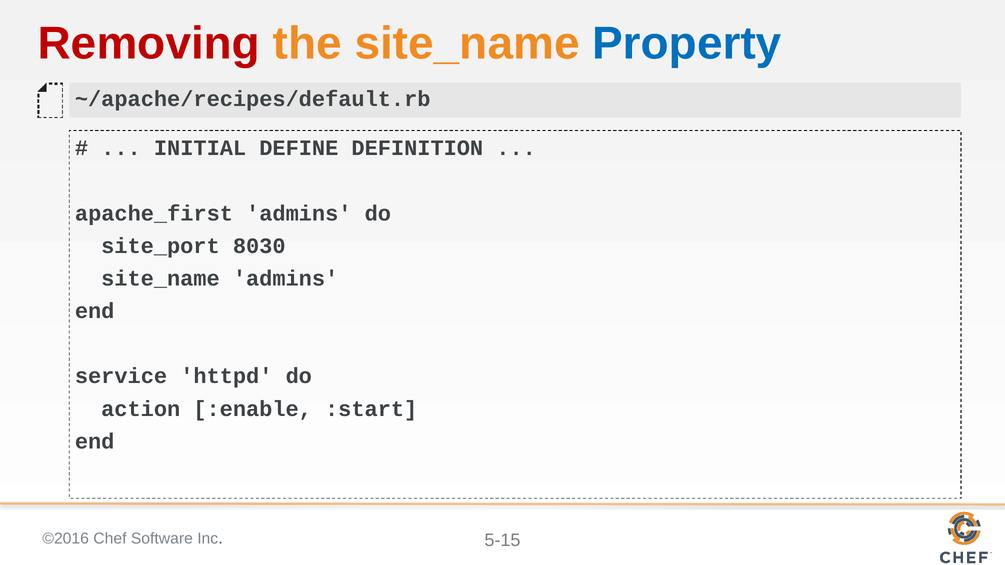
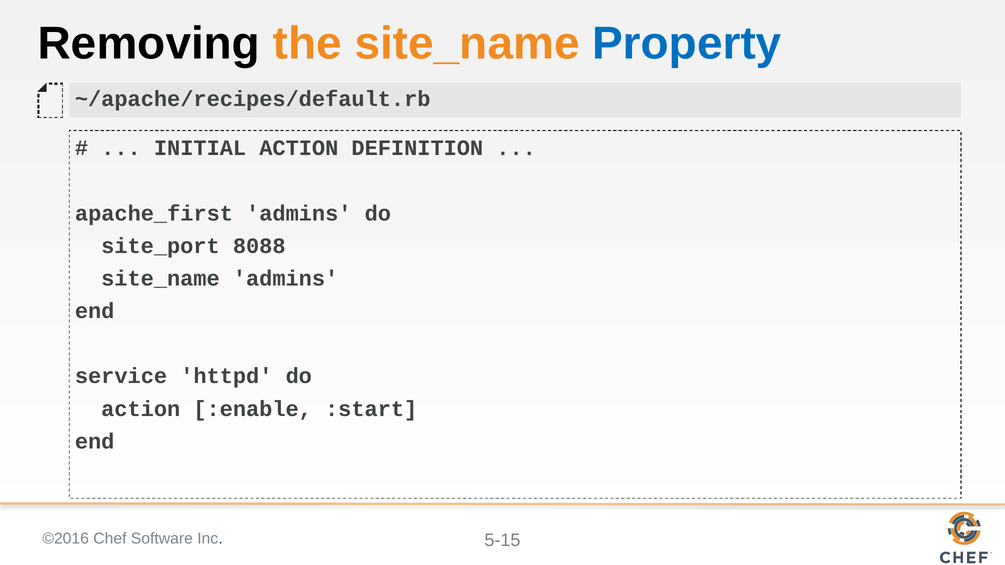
Removing colour: red -> black
INITIAL DEFINE: DEFINE -> ACTION
8030: 8030 -> 8088
